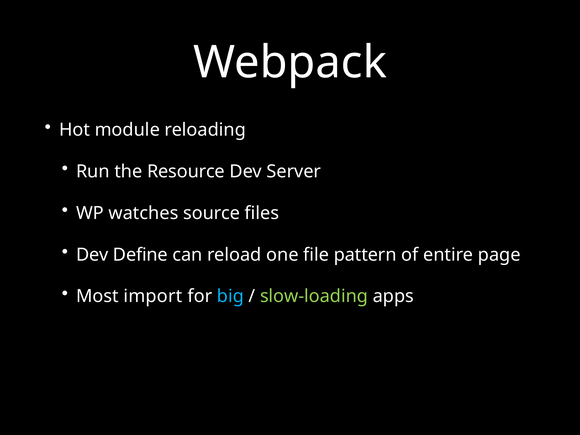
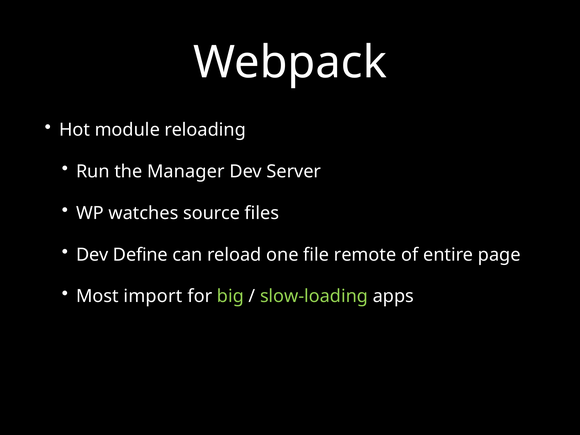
Resource: Resource -> Manager
pattern: pattern -> remote
big colour: light blue -> light green
